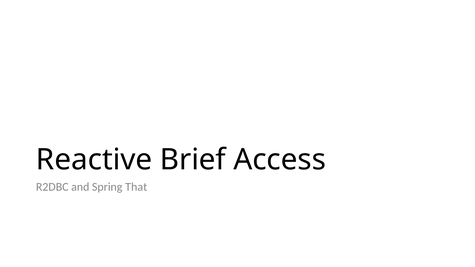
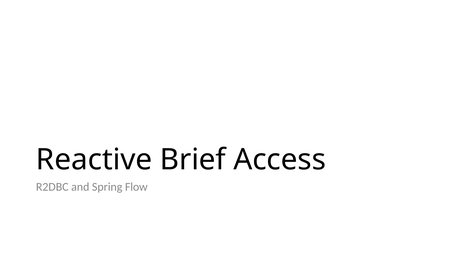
That: That -> Flow
